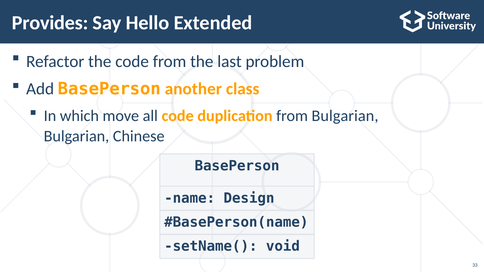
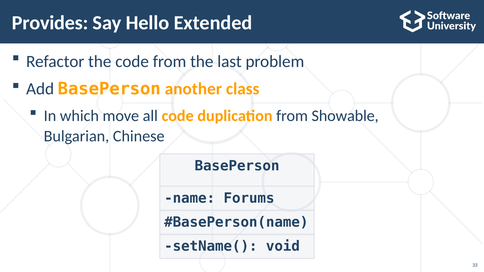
from Bulgarian: Bulgarian -> Showable
Design: Design -> Forums
